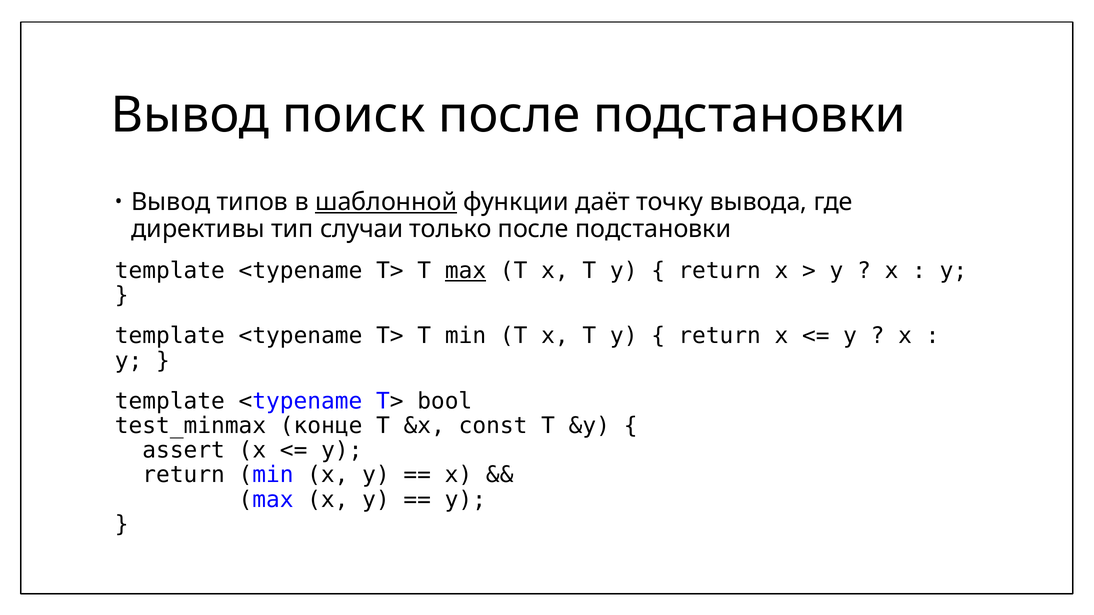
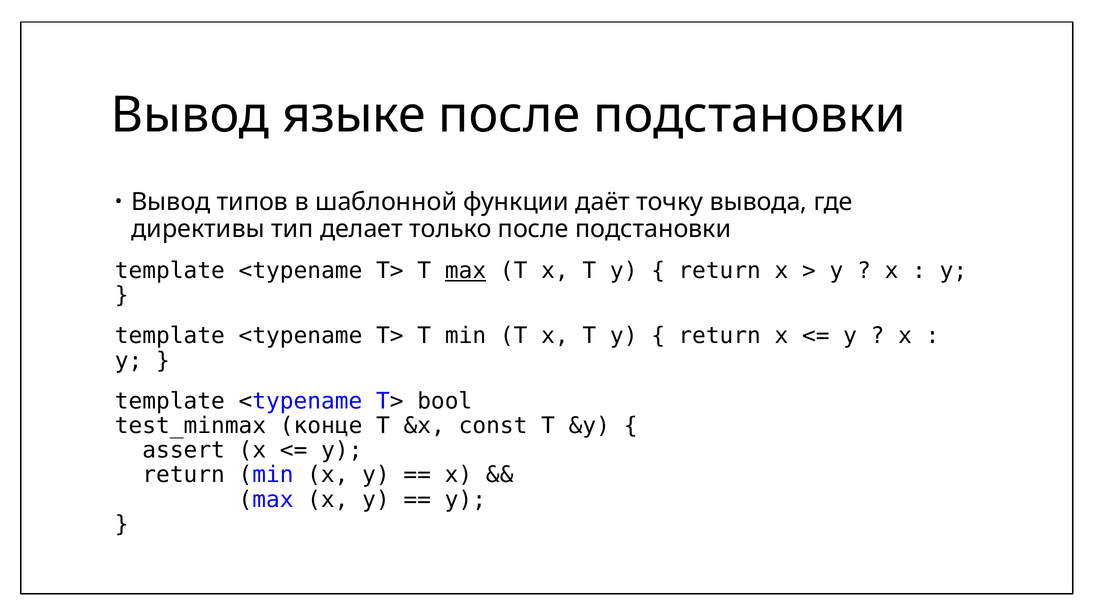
поиск: поиск -> языке
шаблонной underline: present -> none
случаи: случаи -> делает
